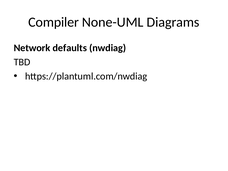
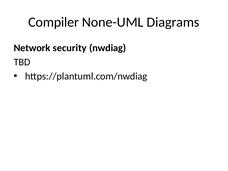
defaults: defaults -> security
